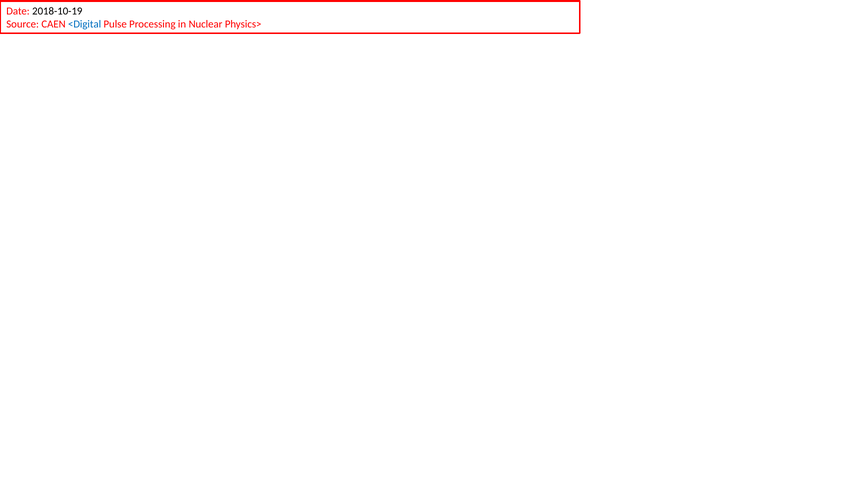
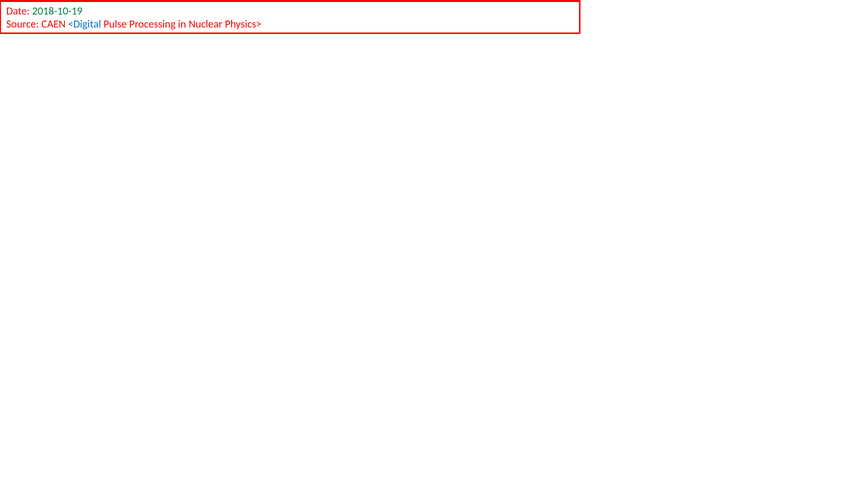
2018-10-19 colour: black -> green
